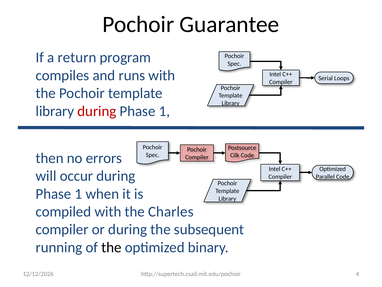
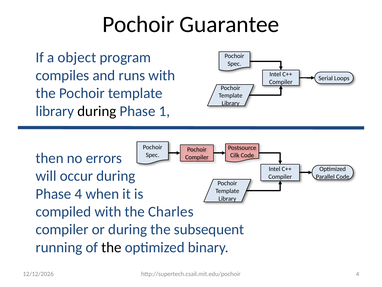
return: return -> object
during at (97, 111) colour: red -> black
1 at (78, 194): 1 -> 4
